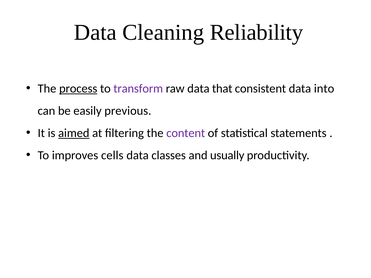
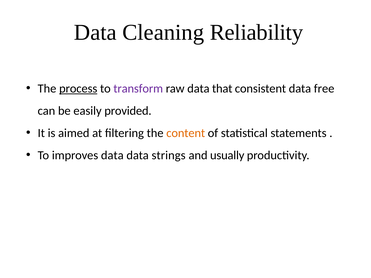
into: into -> free
previous: previous -> provided
aimed underline: present -> none
content colour: purple -> orange
improves cells: cells -> data
classes: classes -> strings
